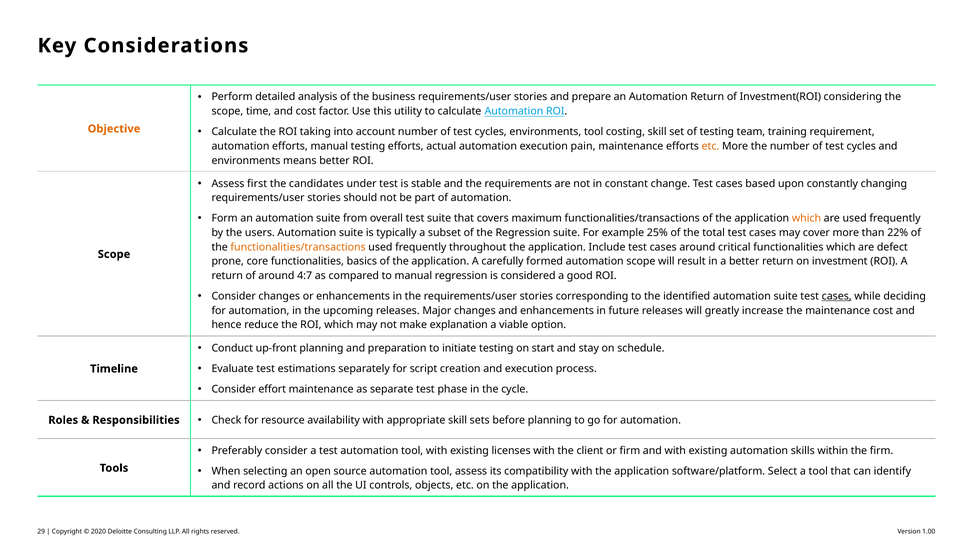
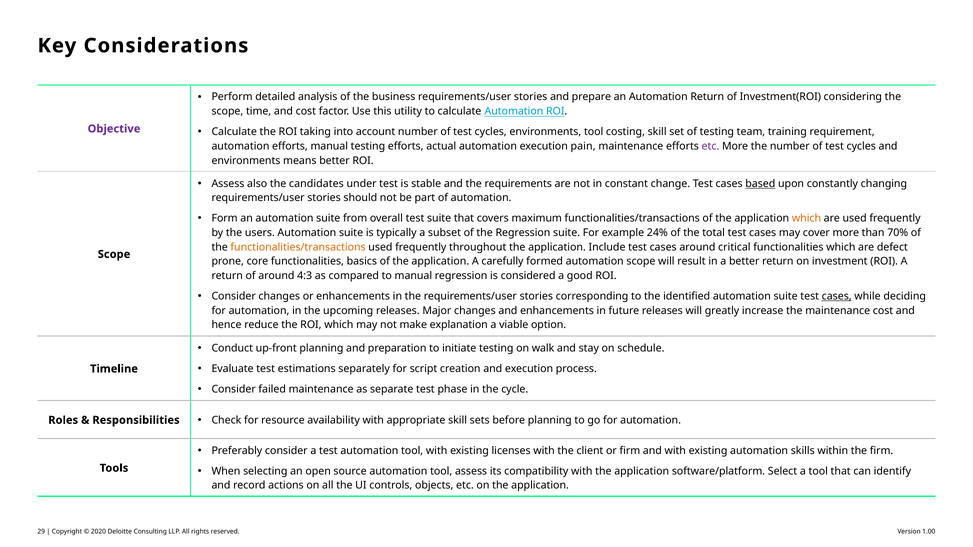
Objective colour: orange -> purple
etc at (710, 146) colour: orange -> purple
first: first -> also
based underline: none -> present
25%: 25% -> 24%
22%: 22% -> 70%
4:7: 4:7 -> 4:3
start: start -> walk
effort: effort -> failed
